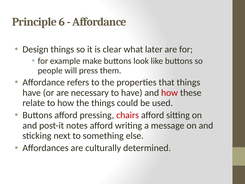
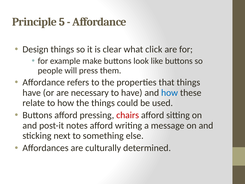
6: 6 -> 5
later: later -> click
how at (170, 93) colour: red -> blue
